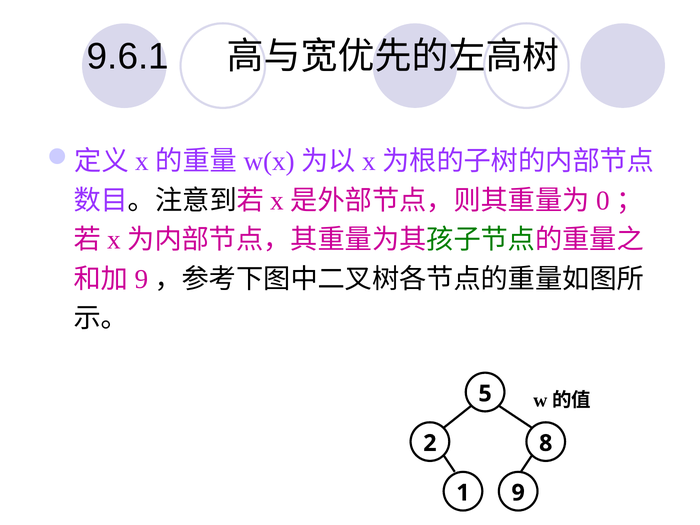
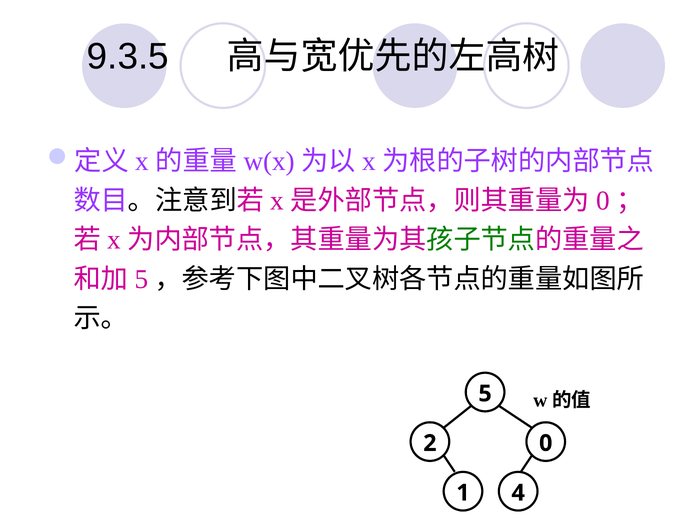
9.6.1: 9.6.1 -> 9.3.5
9 at (141, 279): 9 -> 5
2 8: 8 -> 0
1 9: 9 -> 4
